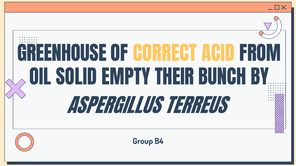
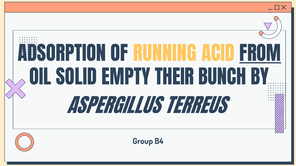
GREENHOUSE: GREENHOUSE -> ADSORPTION
CORRECT: CORRECT -> RUNNING
FROM underline: none -> present
